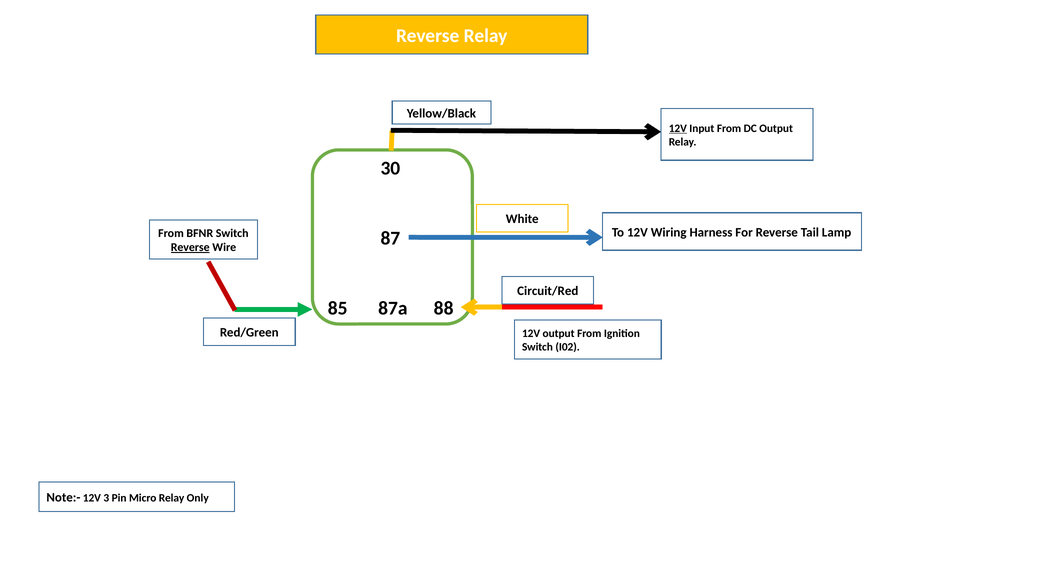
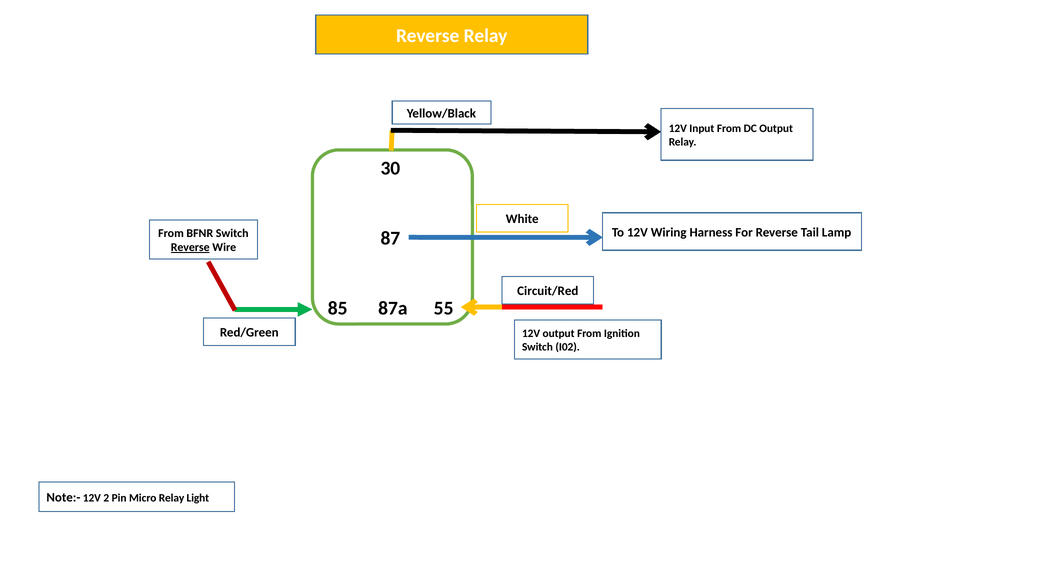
12V at (678, 128) underline: present -> none
88: 88 -> 55
3: 3 -> 2
Only: Only -> Light
